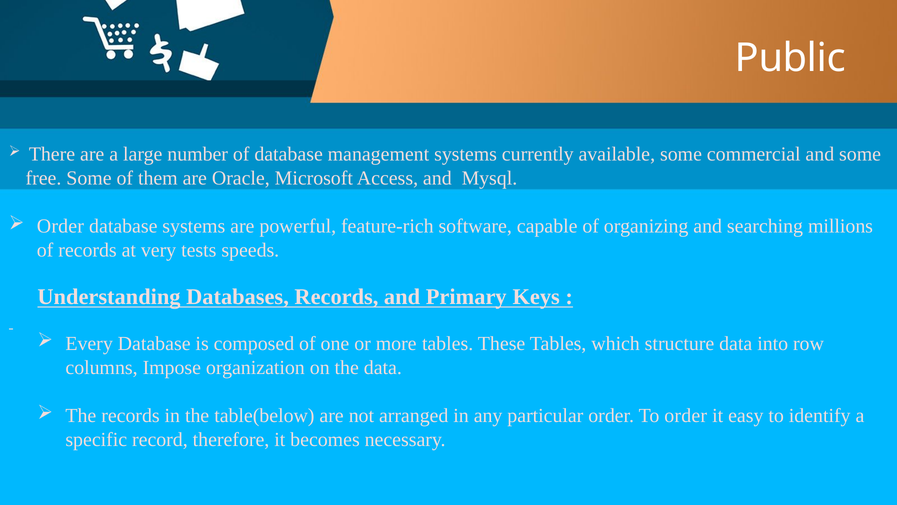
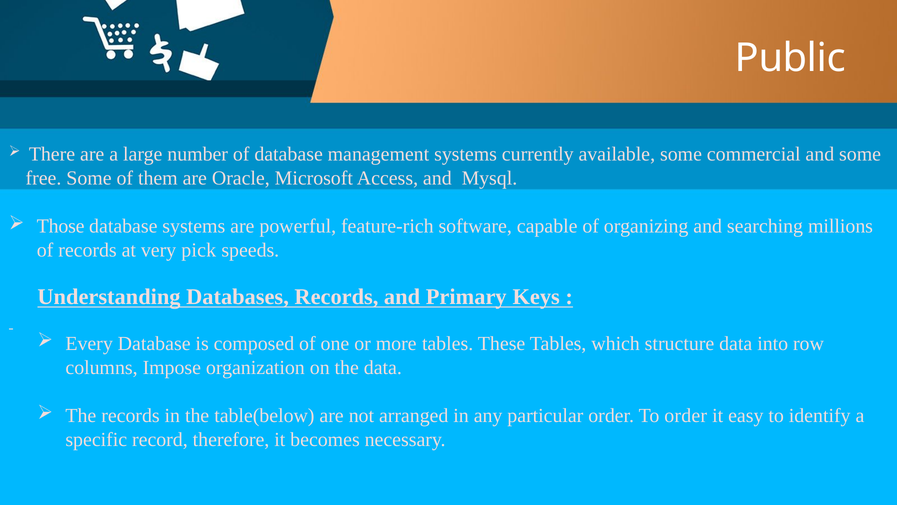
Order at (60, 226): Order -> Those
tests: tests -> pick
